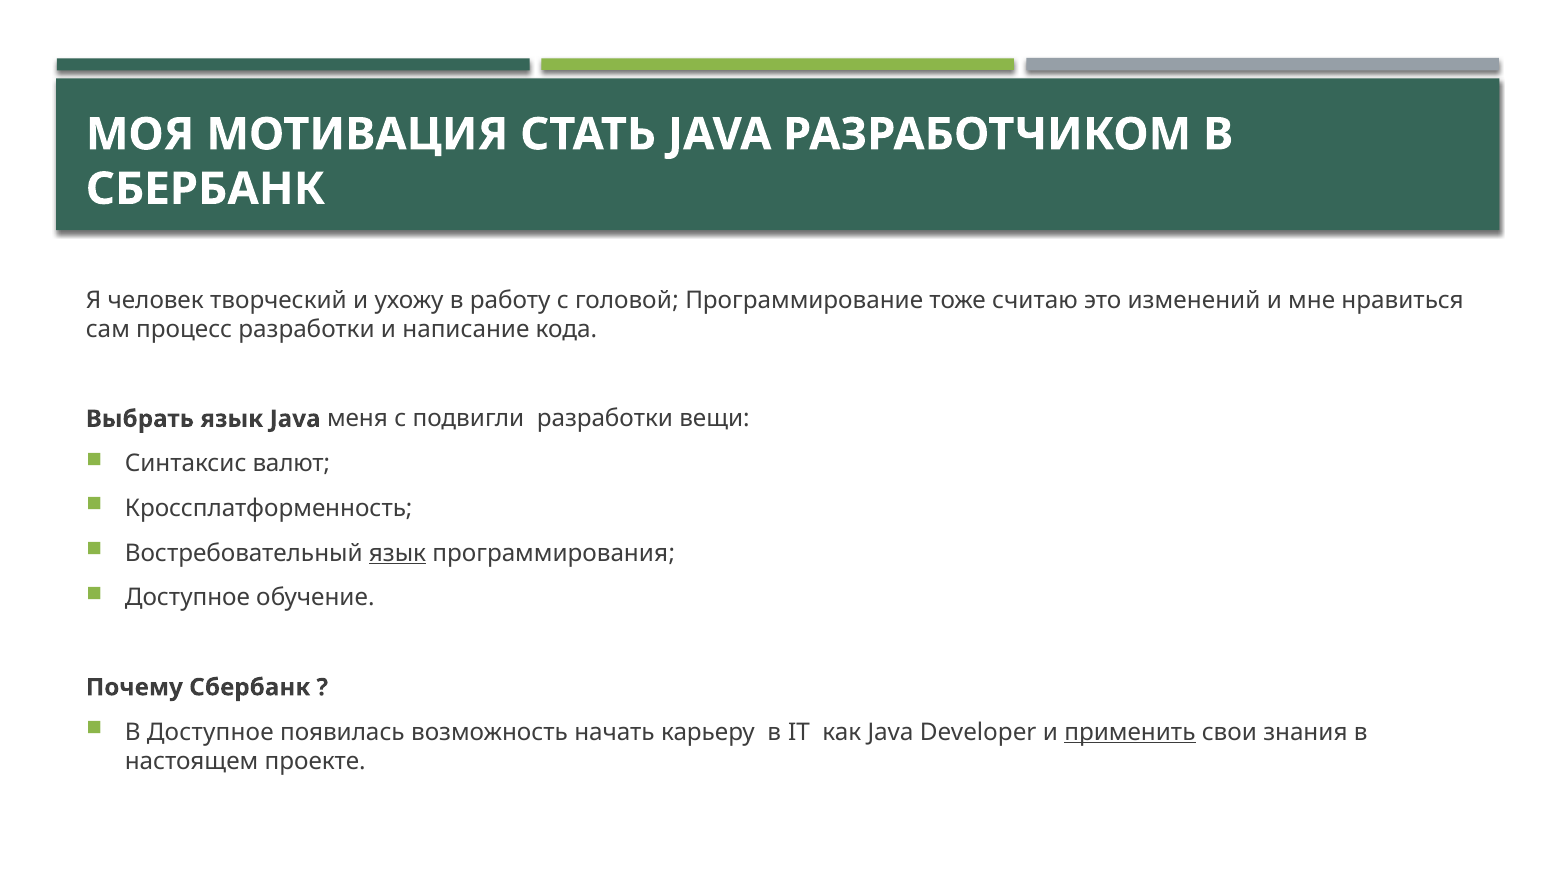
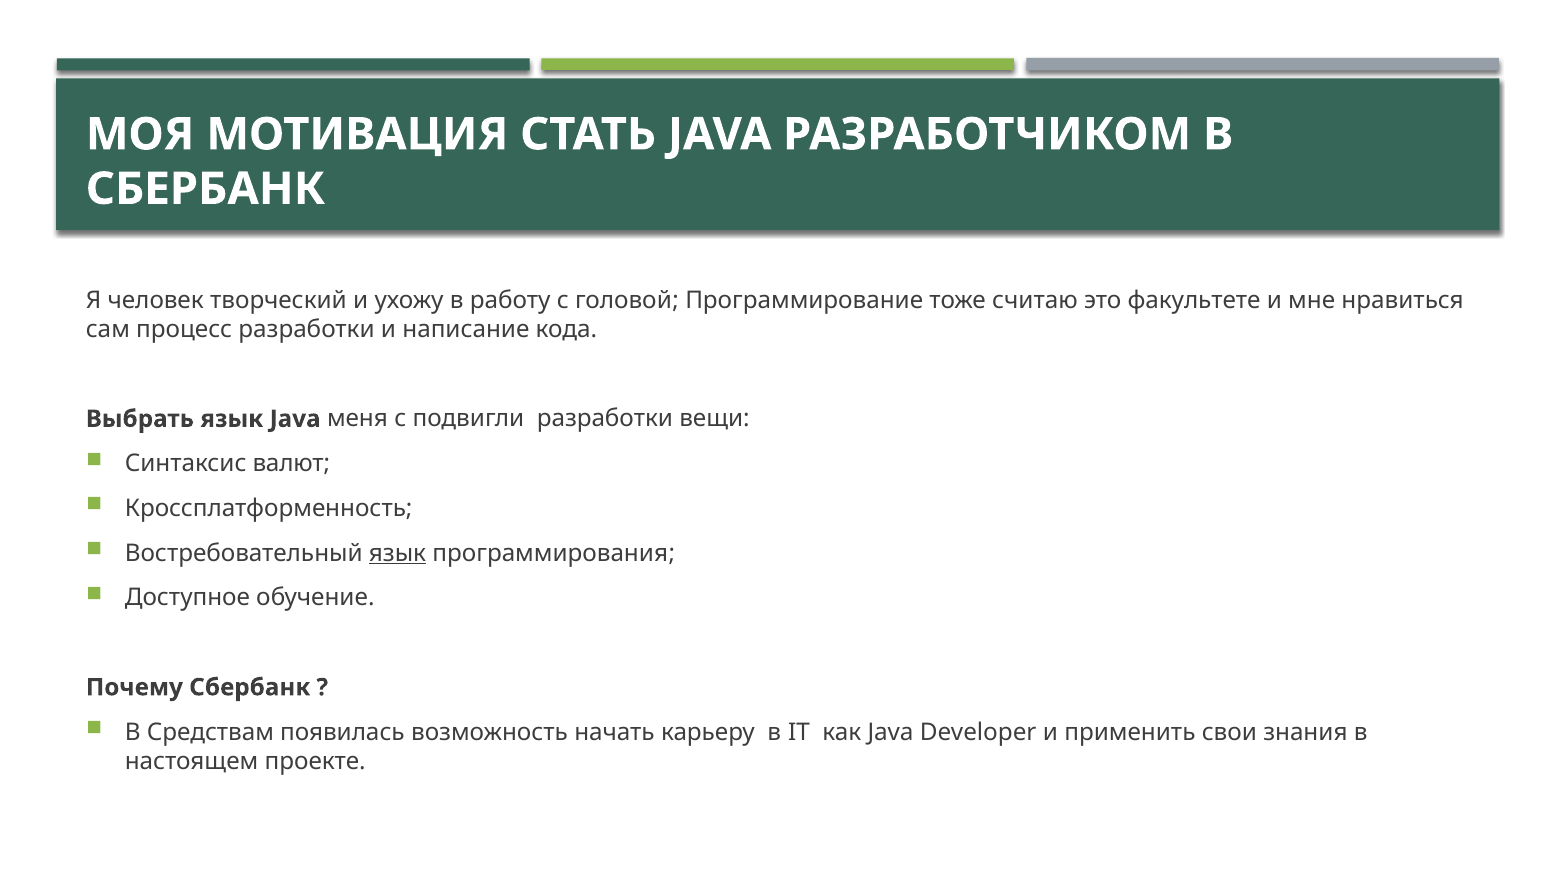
изменений: изменений -> факультете
В Доступное: Доступное -> Средствам
применить underline: present -> none
